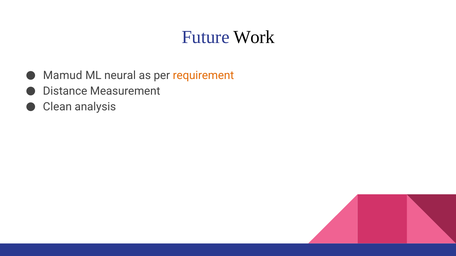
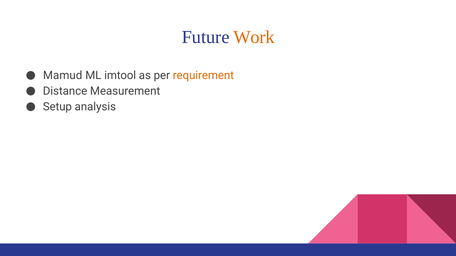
Work colour: black -> orange
neural: neural -> imtool
Clean: Clean -> Setup
